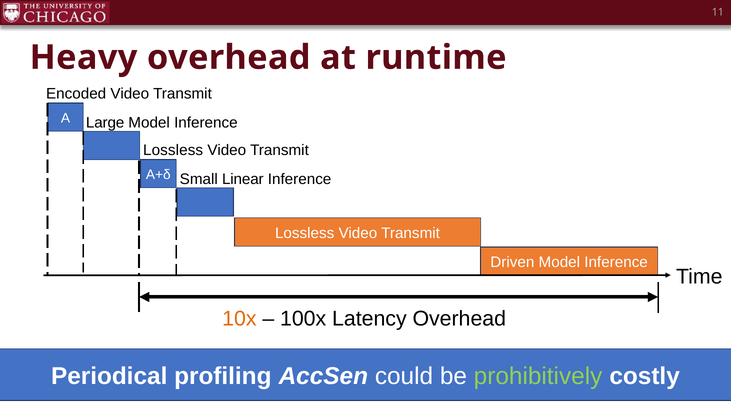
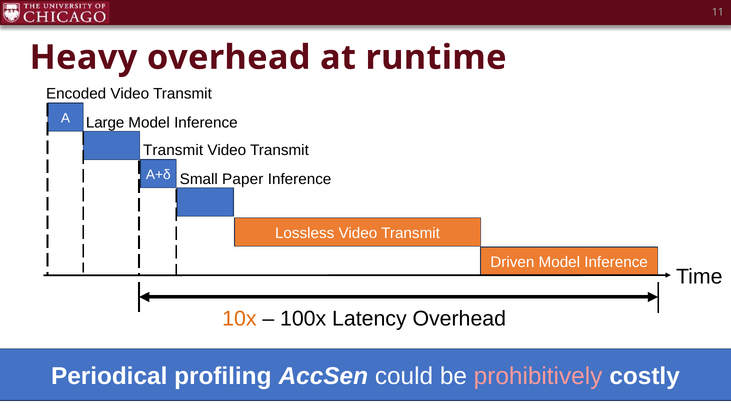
Lossless at (173, 150): Lossless -> Transmit
Linear: Linear -> Paper
prohibitively colour: light green -> pink
